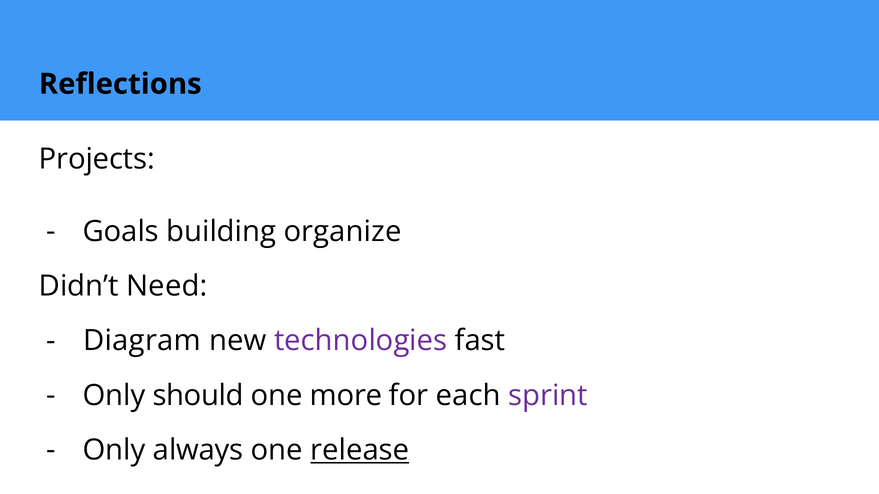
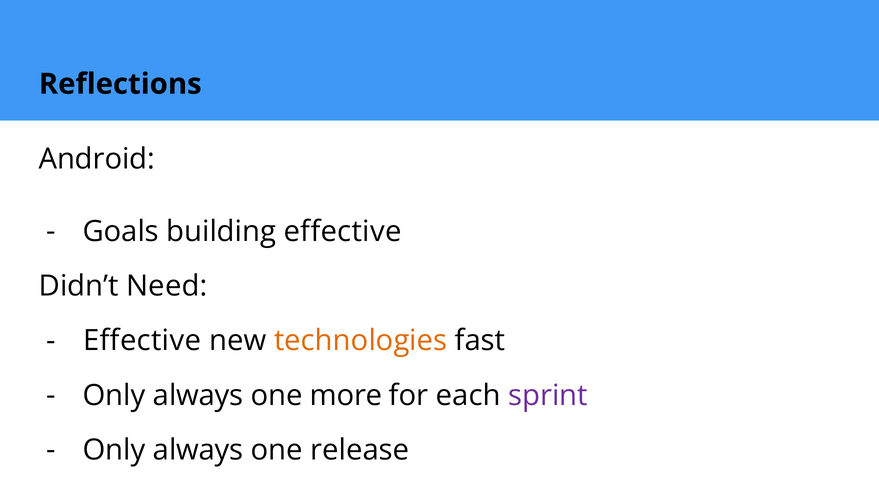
Projects: Projects -> Android
building organize: organize -> effective
Diagram at (142, 341): Diagram -> Effective
technologies colour: purple -> orange
should at (198, 396): should -> always
release underline: present -> none
